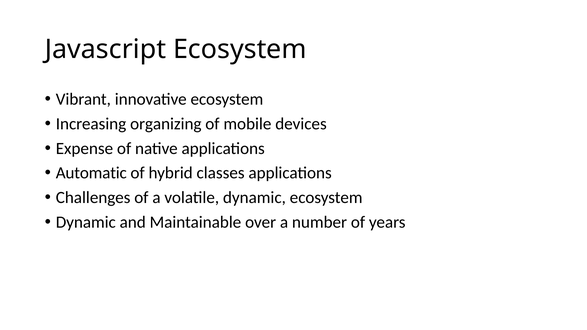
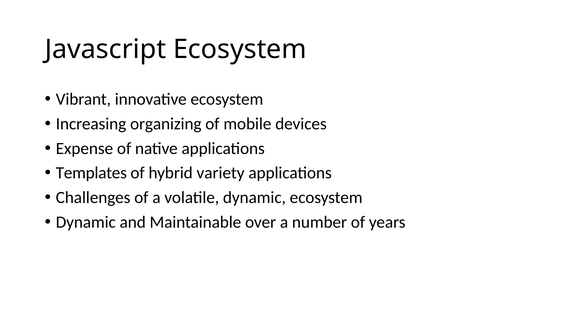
Automatic: Automatic -> Templates
classes: classes -> variety
